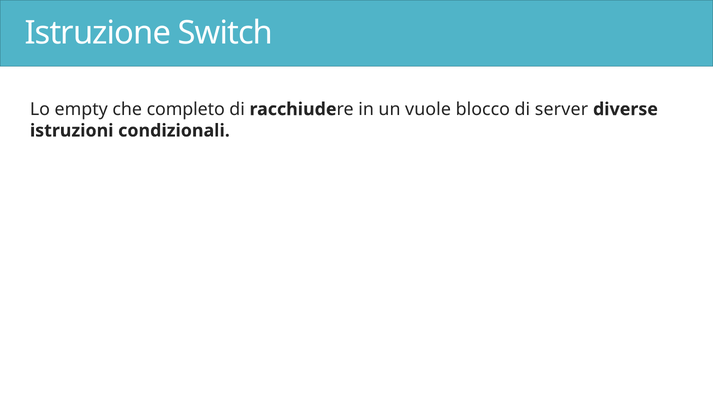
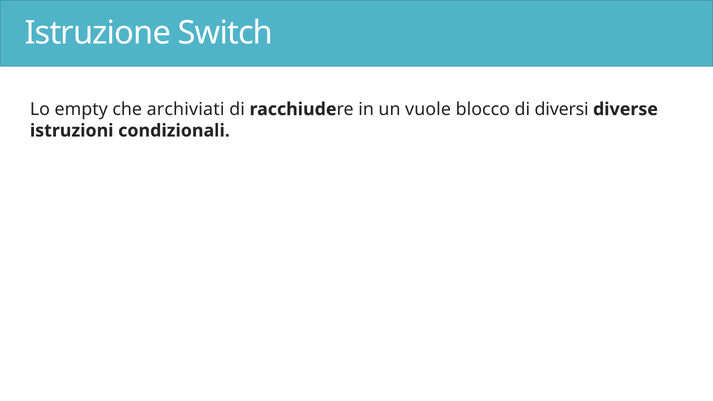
completo: completo -> archiviati
server: server -> diversi
